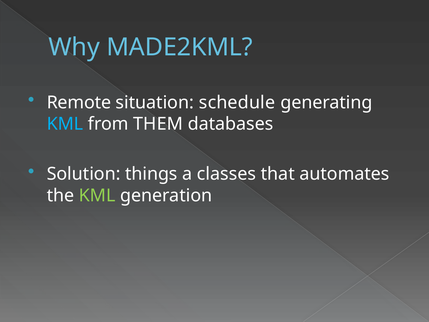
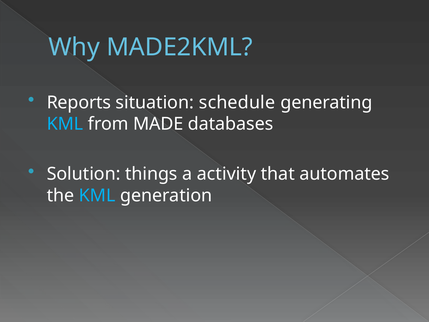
Remote: Remote -> Reports
THEM: THEM -> MADE
classes: classes -> activity
KML at (97, 195) colour: light green -> light blue
